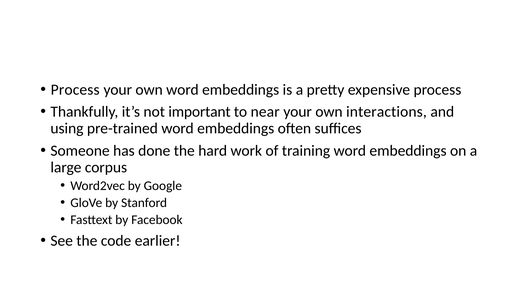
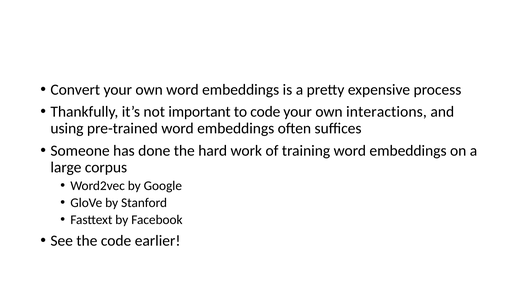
Process at (75, 90): Process -> Convert
to near: near -> code
